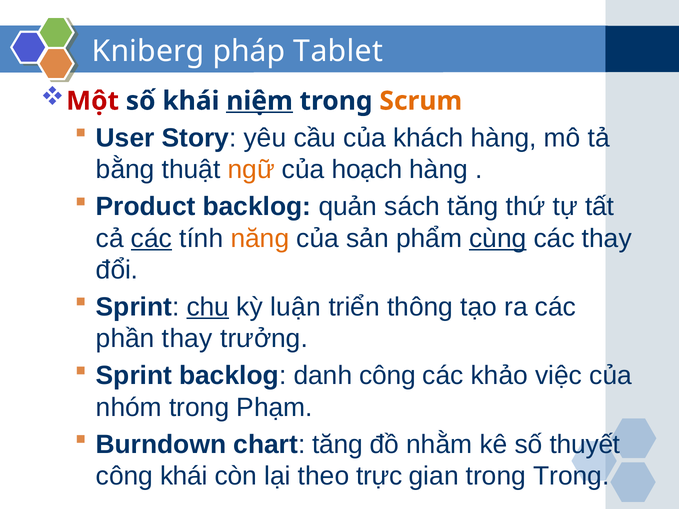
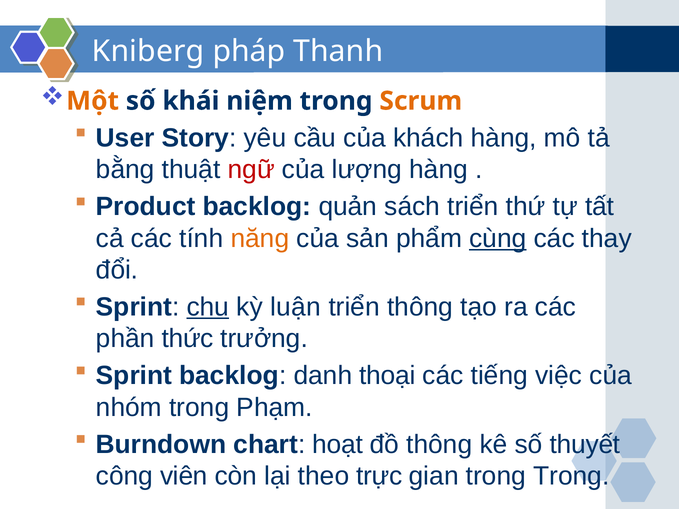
Tablet: Tablet -> Thanh
Một colour: red -> orange
niệm underline: present -> none
ngữ colour: orange -> red
hoạch: hoạch -> lượng
sách tăng: tăng -> triển
các at (151, 238) underline: present -> none
phần thay: thay -> thức
danh công: công -> thoại
khảo: khảo -> tiếng
chart tăng: tăng -> hoạt
đồ nhằm: nhằm -> thông
công khái: khái -> viên
